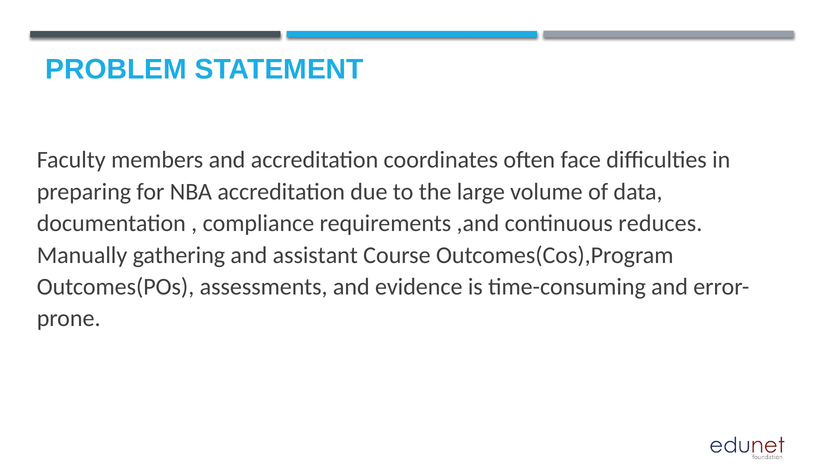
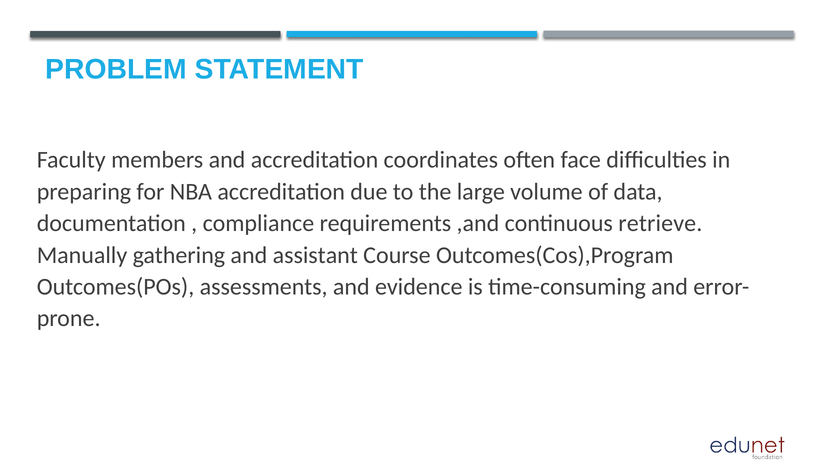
reduces: reduces -> retrieve
